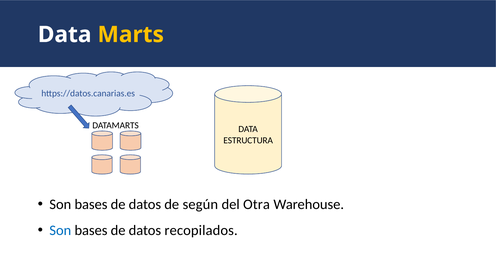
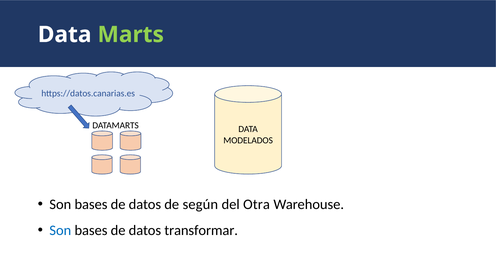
Marts colour: yellow -> light green
ESTRUCTURA: ESTRUCTURA -> MODELADOS
recopilados: recopilados -> transformar
